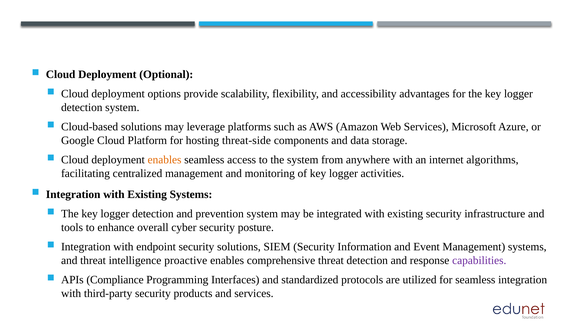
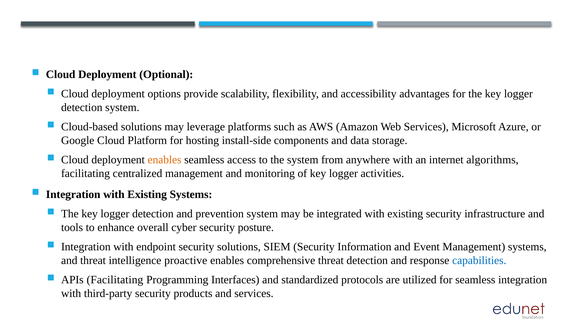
threat-side: threat-side -> install-side
capabilities colour: purple -> blue
APIs Compliance: Compliance -> Facilitating
